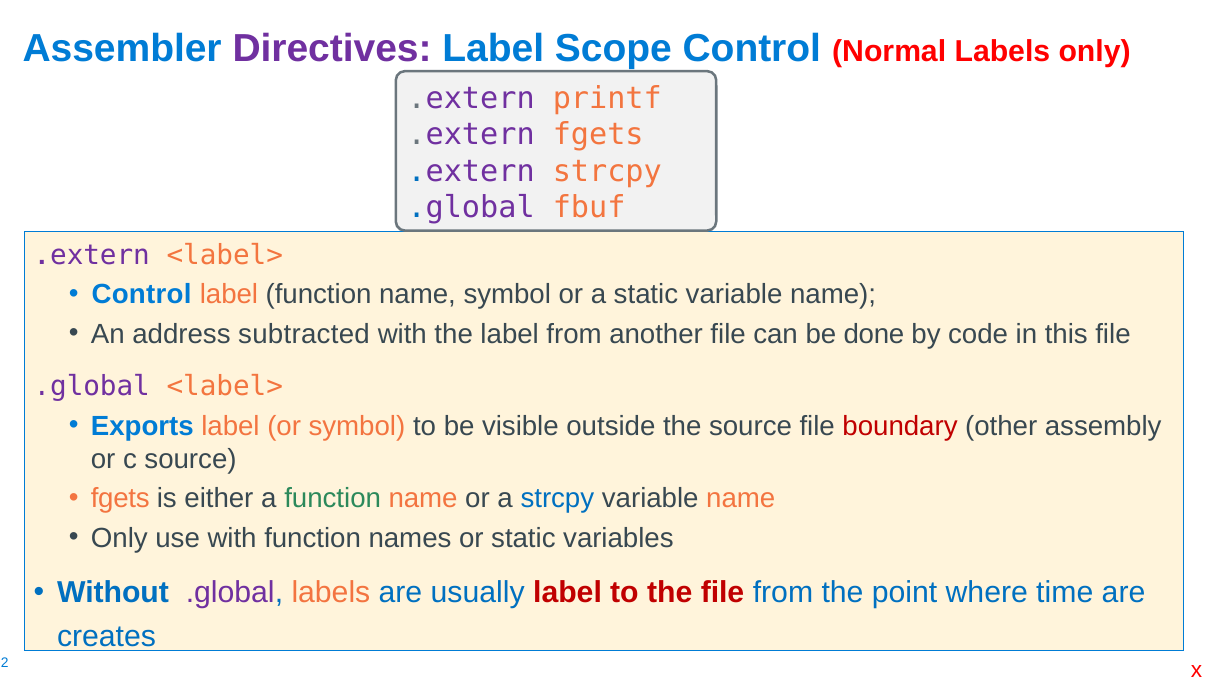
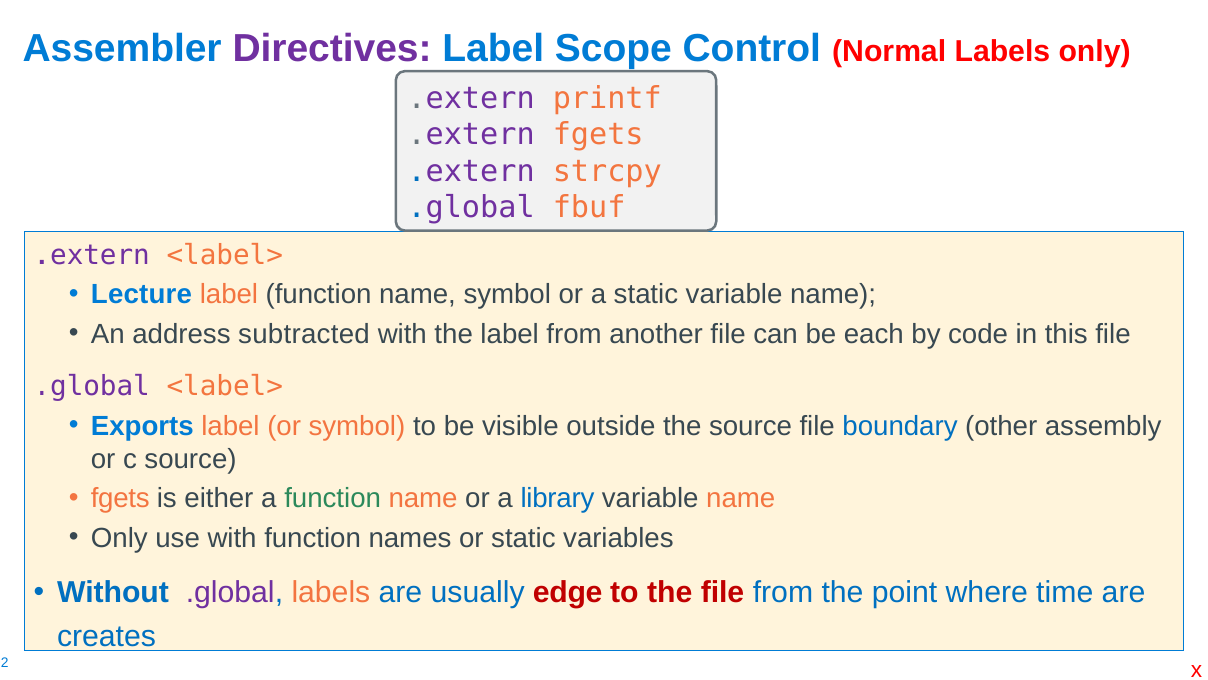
Control at (141, 294): Control -> Lecture
done: done -> each
boundary colour: red -> blue
a strcpy: strcpy -> library
usually label: label -> edge
